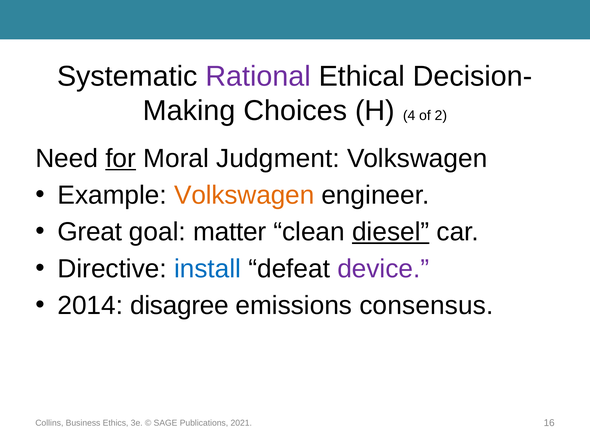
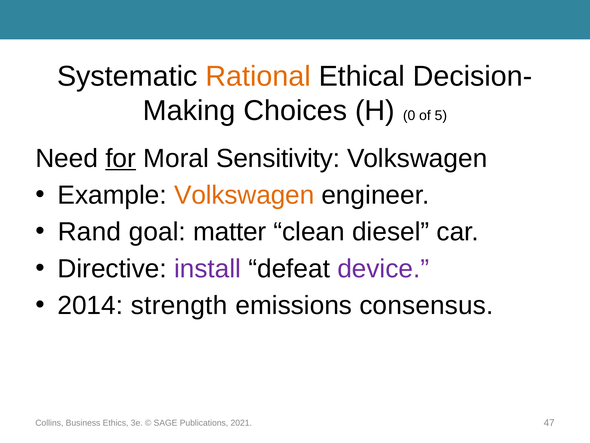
Rational colour: purple -> orange
4: 4 -> 0
2: 2 -> 5
Judgment: Judgment -> Sensitivity
Great: Great -> Rand
diesel underline: present -> none
install colour: blue -> purple
disagree: disagree -> strength
16: 16 -> 47
